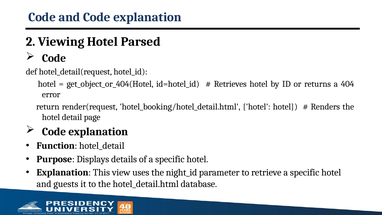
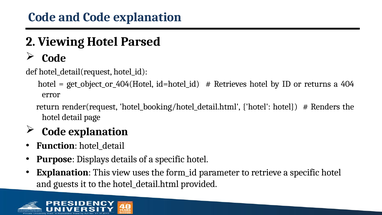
night_id: night_id -> form_id
database: database -> provided
